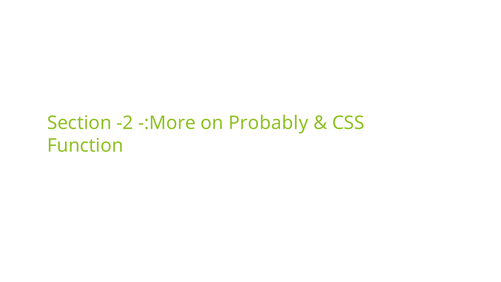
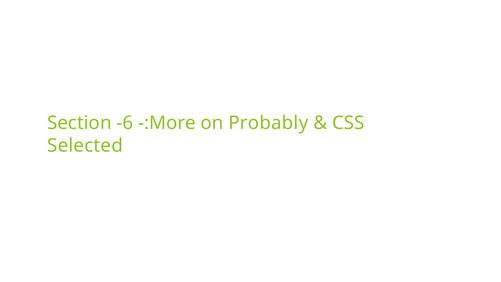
-2: -2 -> -6
Function: Function -> Selected
